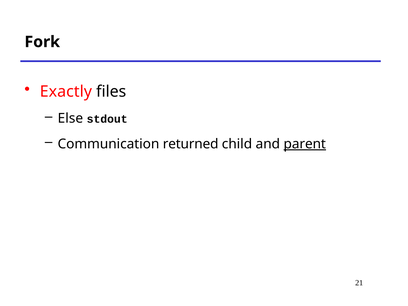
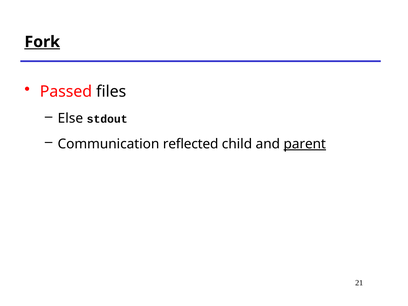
Fork underline: none -> present
Exactly: Exactly -> Passed
returned: returned -> reflected
